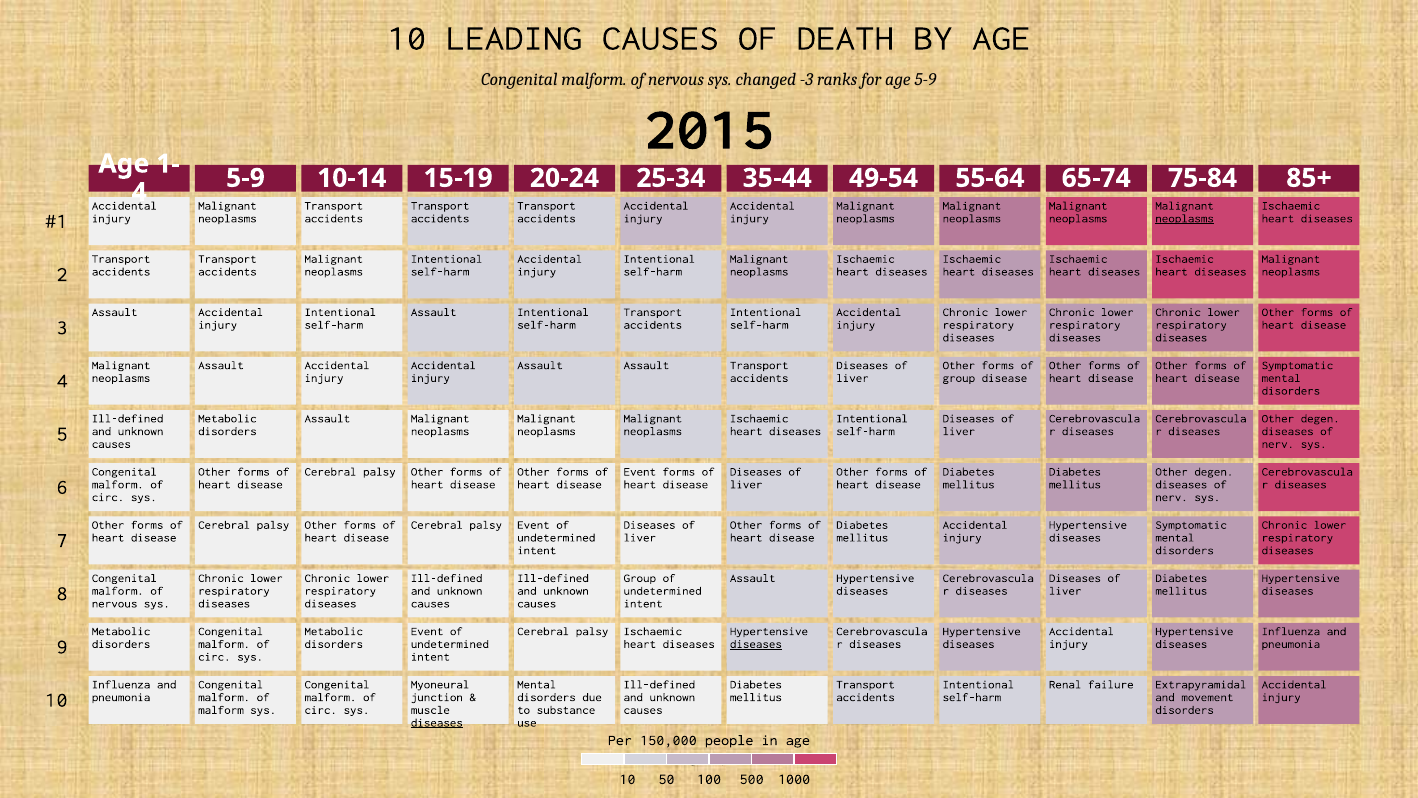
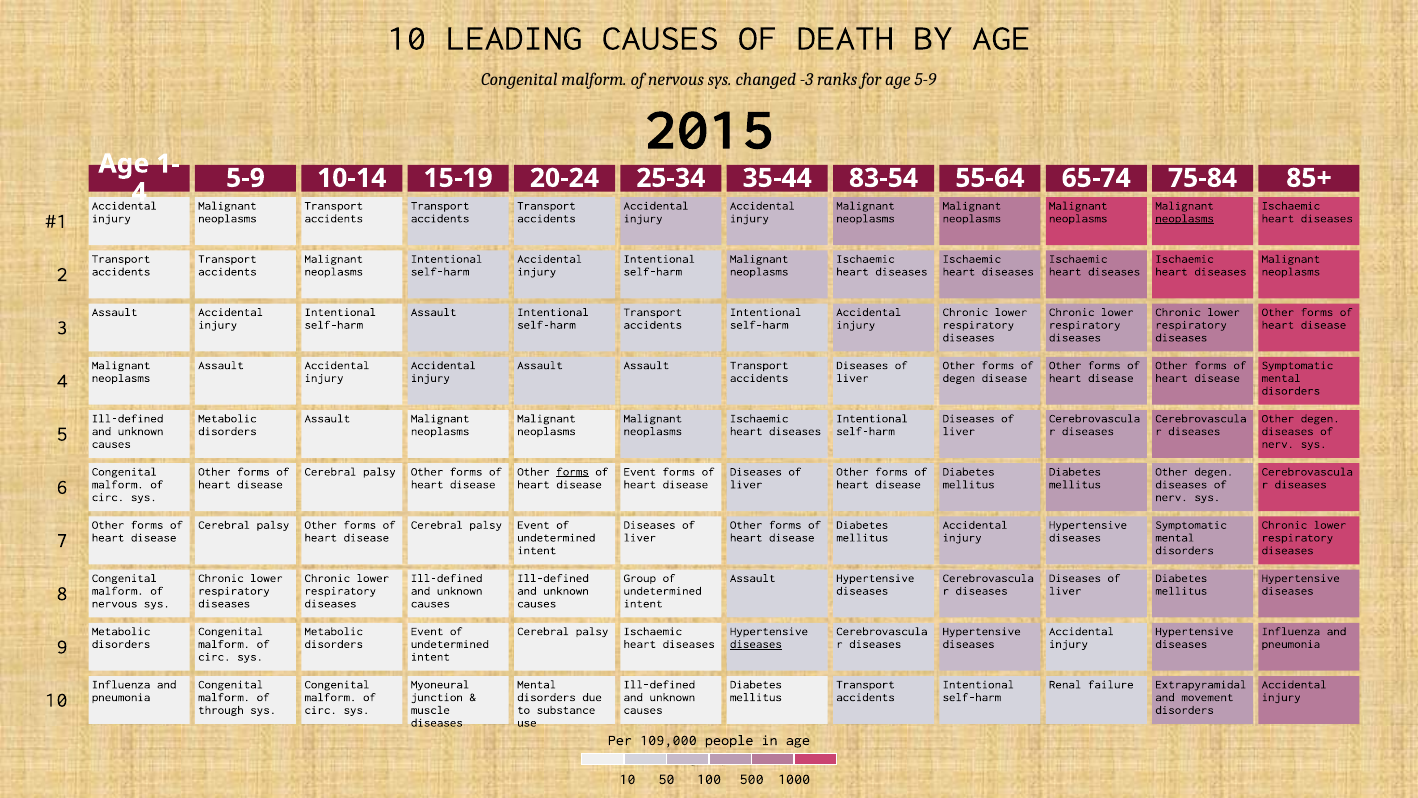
49-54: 49-54 -> 83-54
group at (959, 378): group -> degen
forms at (573, 471) underline: none -> present
malform at (221, 710): malform -> through
diseases at (437, 722) underline: present -> none
150,000: 150,000 -> 109,000
